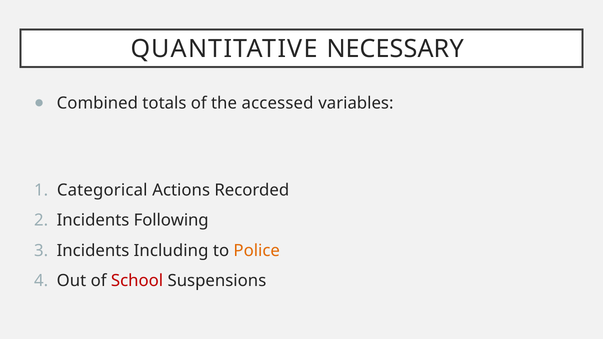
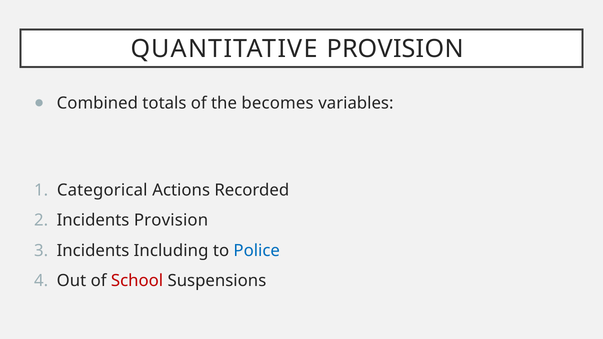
QUANTITATIVE NECESSARY: NECESSARY -> PROVISION
accessed: accessed -> becomes
Incidents Following: Following -> Provision
Police colour: orange -> blue
